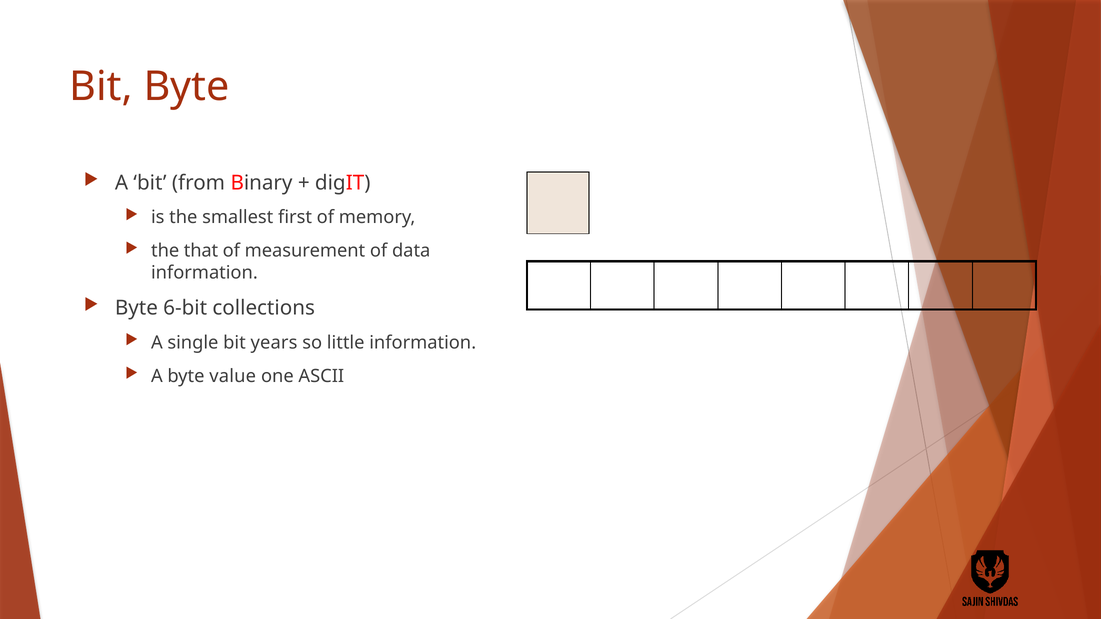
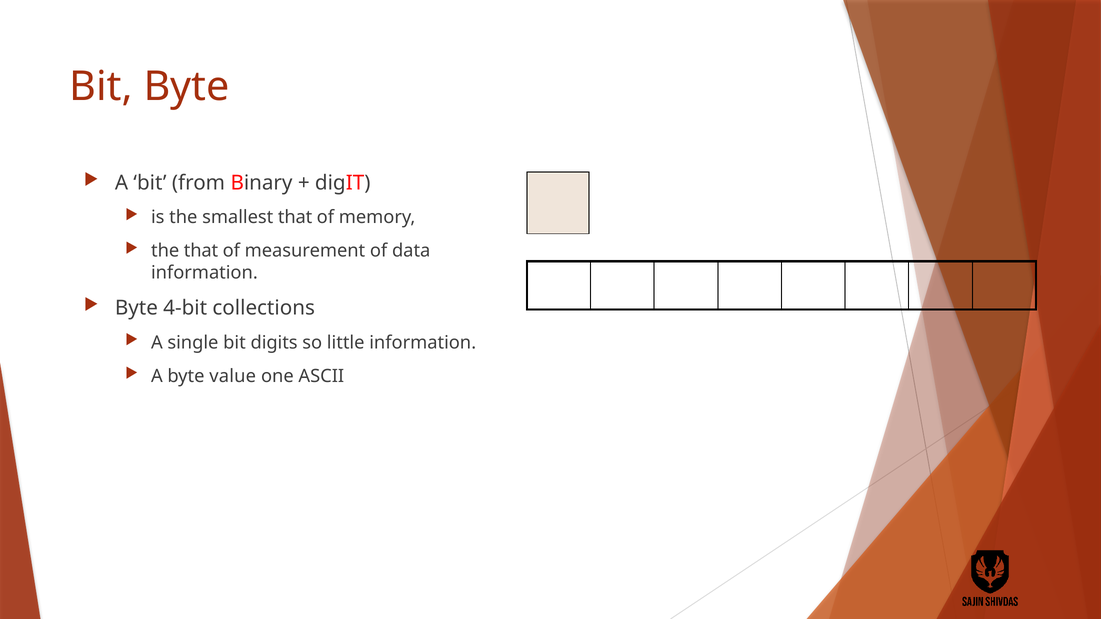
smallest first: first -> that
6-bit: 6-bit -> 4-bit
years: years -> digits
